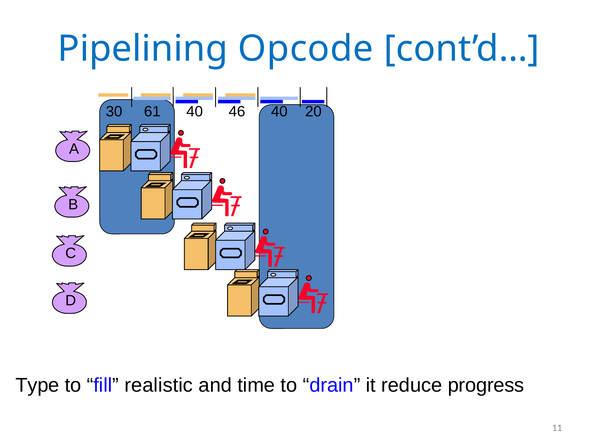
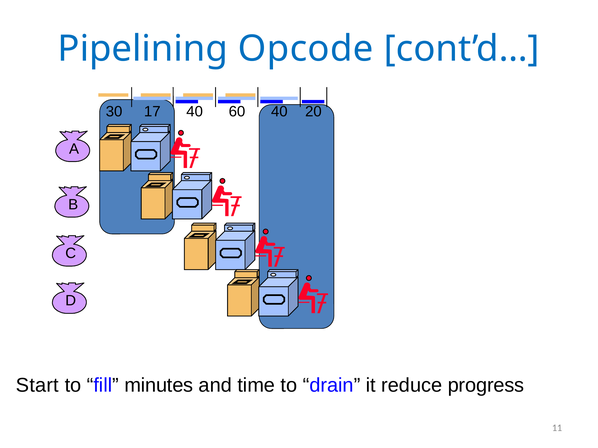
61: 61 -> 17
46: 46 -> 60
Type: Type -> Start
realistic: realistic -> minutes
